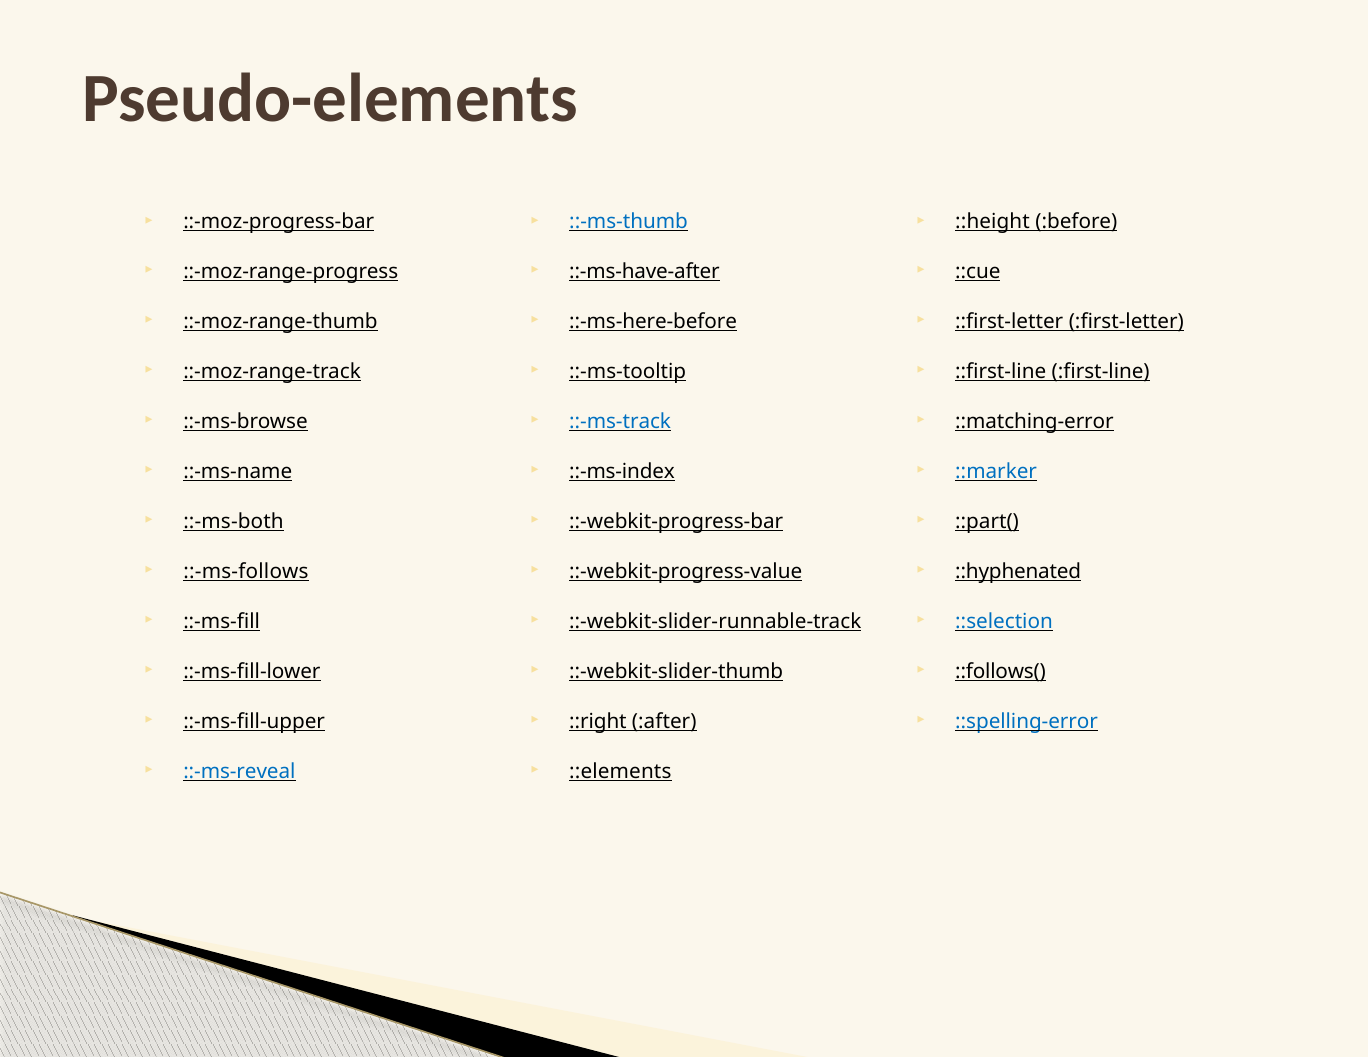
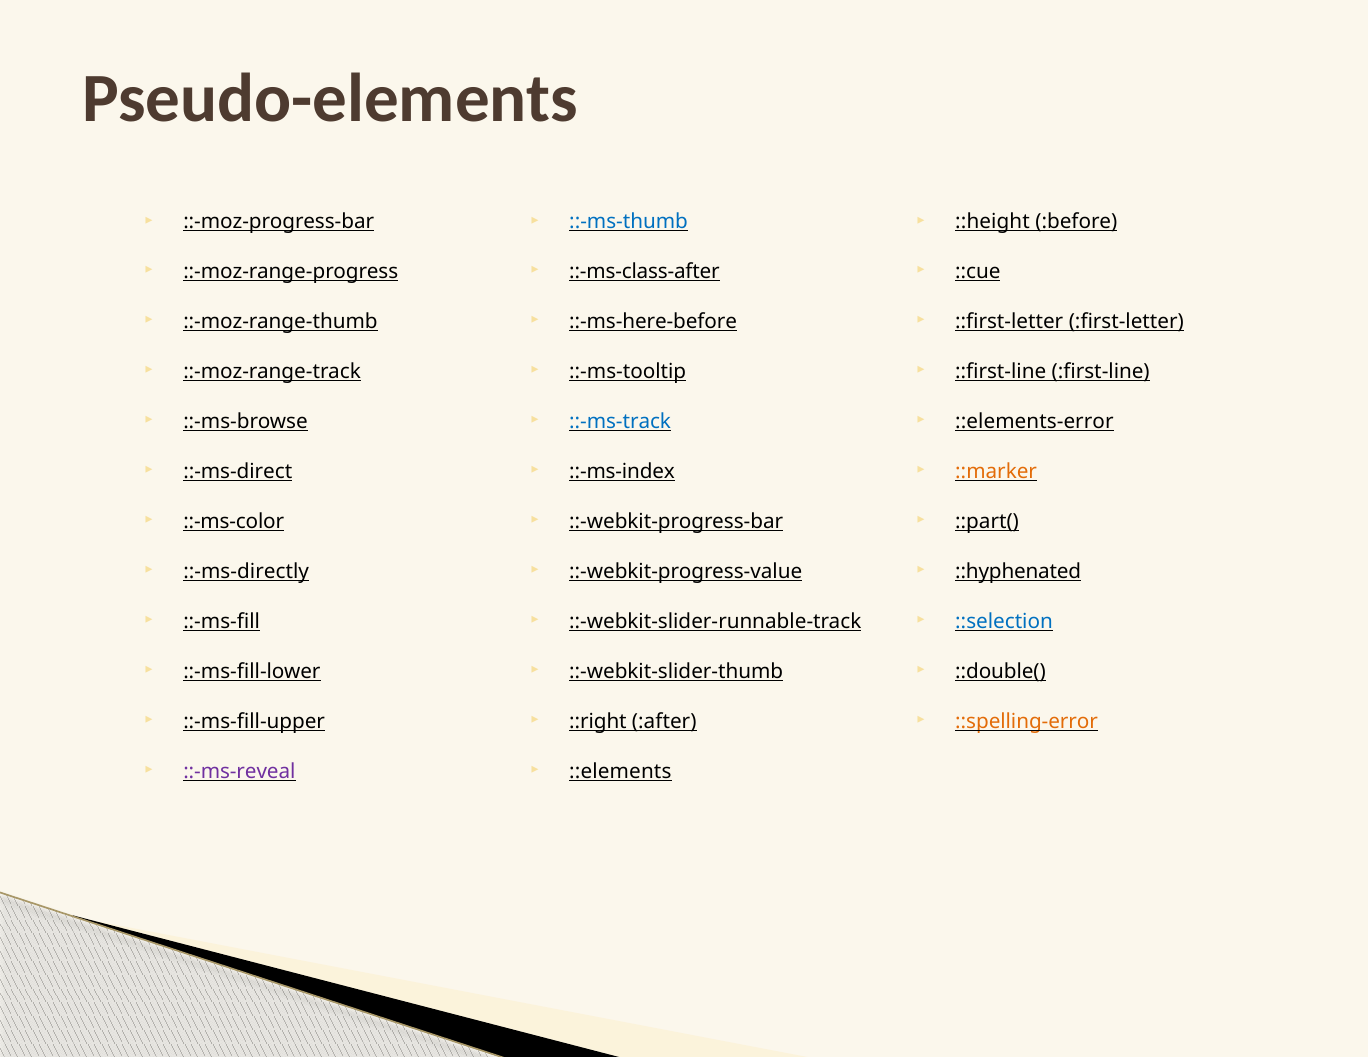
::-ms-have-after: ::-ms-have-after -> ::-ms-class-after
::matching-error: ::matching-error -> ::elements-error
::-ms-name: ::-ms-name -> ::-ms-direct
::marker colour: blue -> orange
::-ms-both: ::-ms-both -> ::-ms-color
::-ms-follows: ::-ms-follows -> ::-ms-directly
::follows(: ::follows( -> ::double(
::spelling-error colour: blue -> orange
::-ms-reveal colour: blue -> purple
